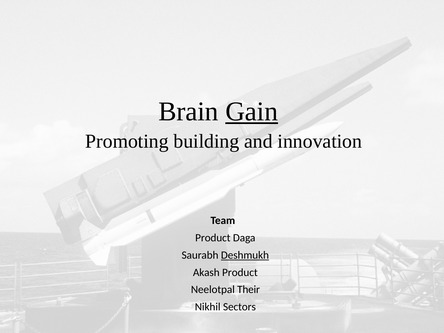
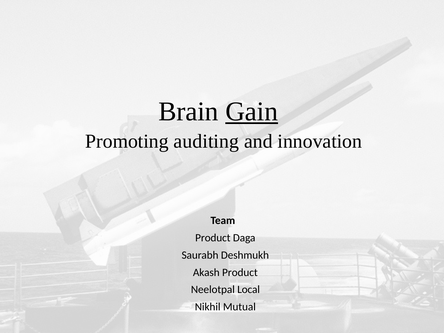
building: building -> auditing
Deshmukh underline: present -> none
Their: Their -> Local
Sectors: Sectors -> Mutual
